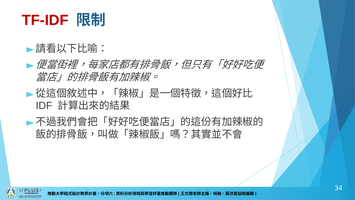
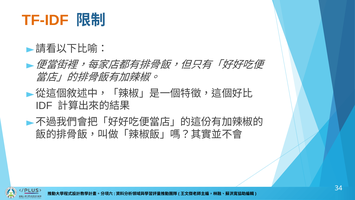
TF-IDF colour: red -> orange
